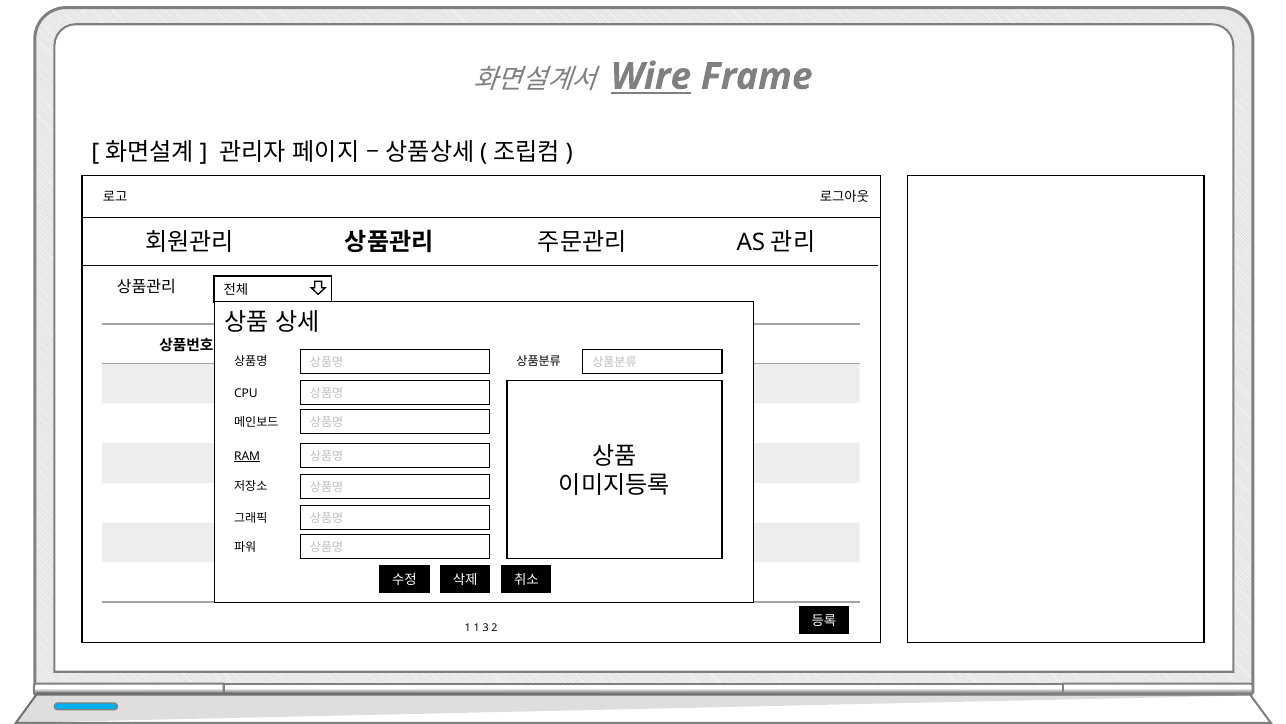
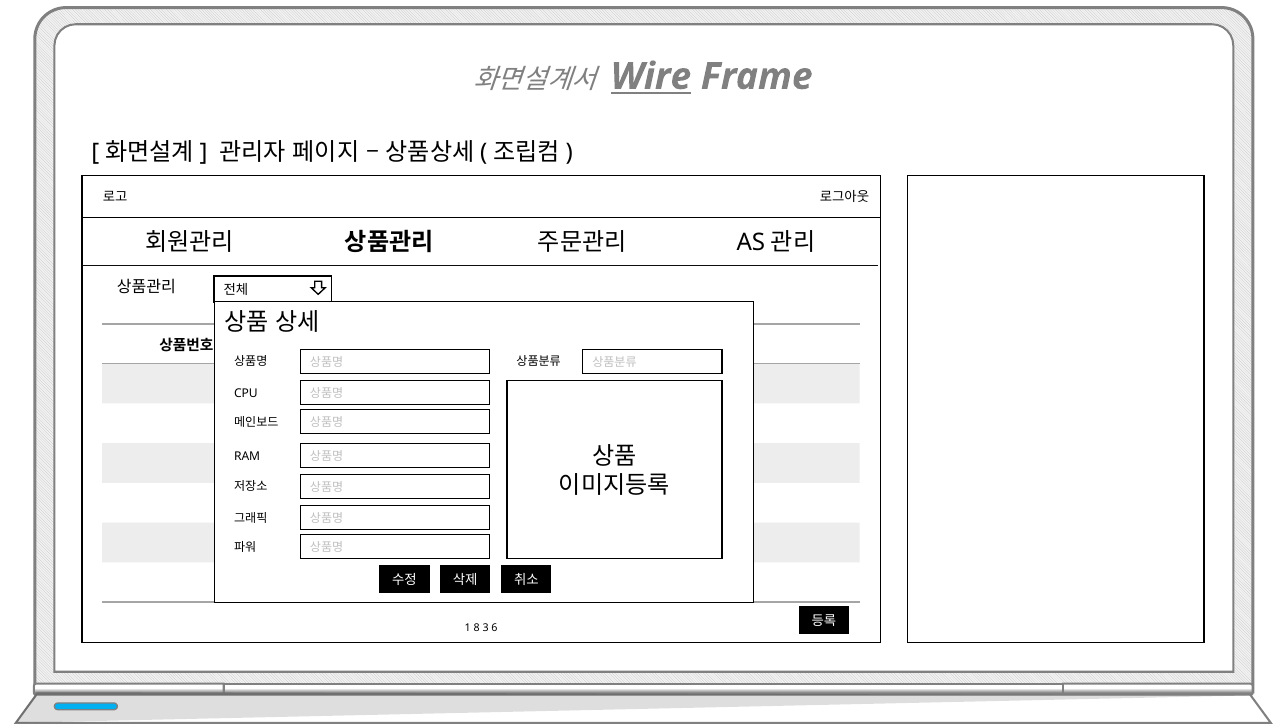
RAM underline: present -> none
1 1: 1 -> 8
2: 2 -> 6
